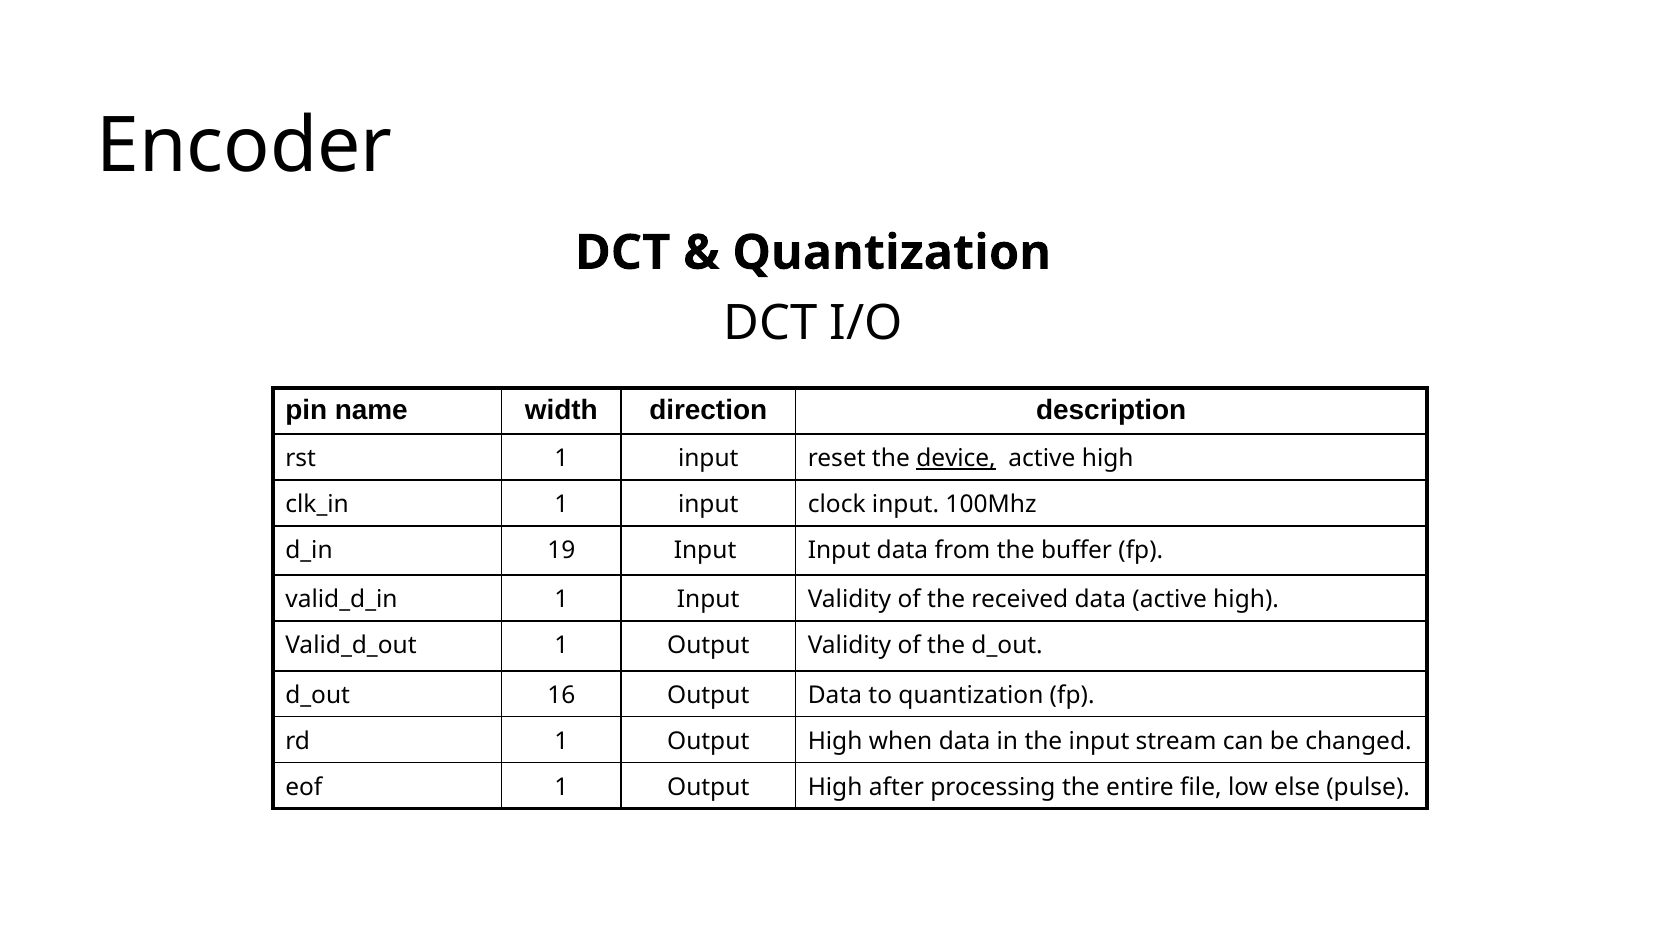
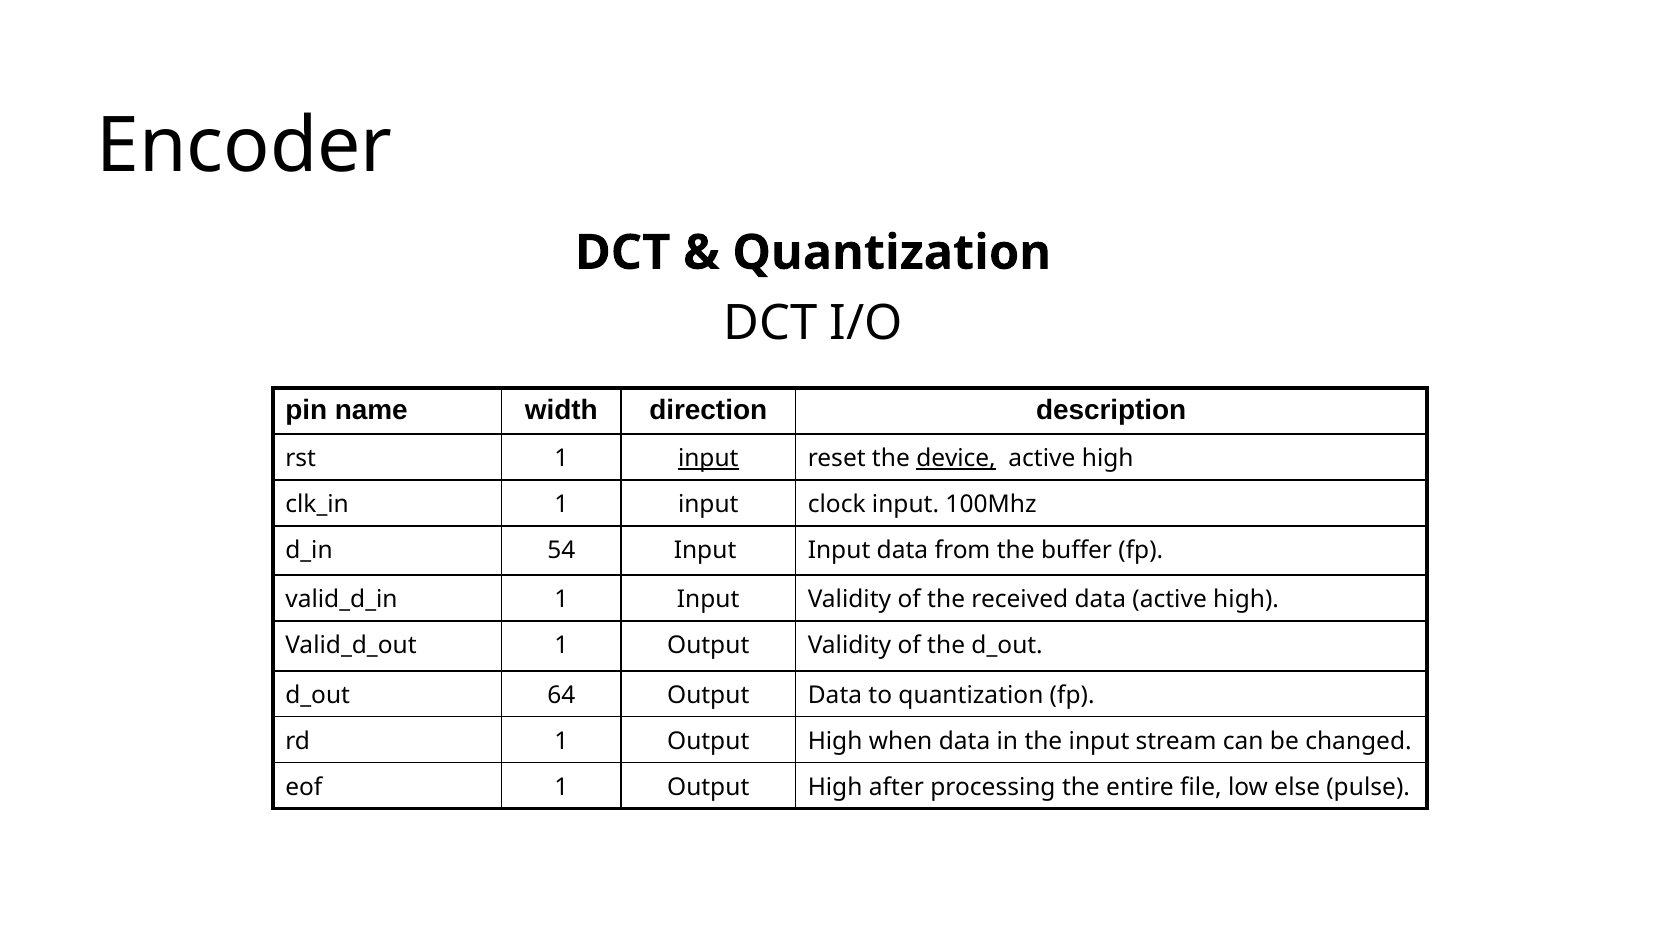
input at (708, 459) underline: none -> present
19: 19 -> 54
16: 16 -> 64
